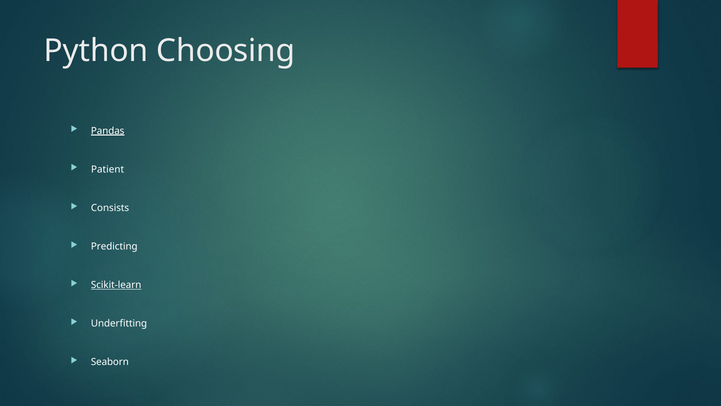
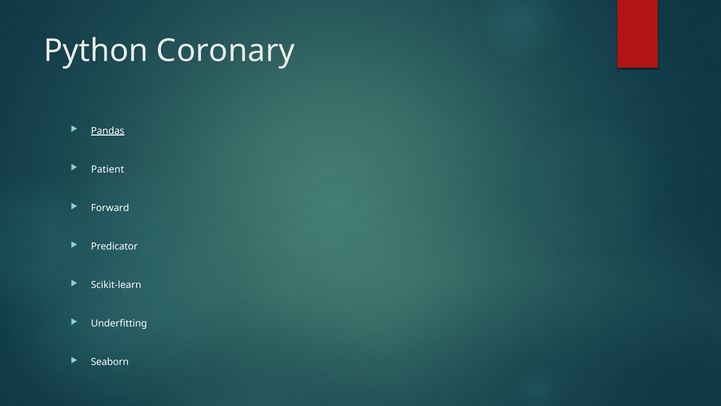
Choosing: Choosing -> Coronary
Consists: Consists -> Forward
Predicting: Predicting -> Predicator
Scikit-learn underline: present -> none
